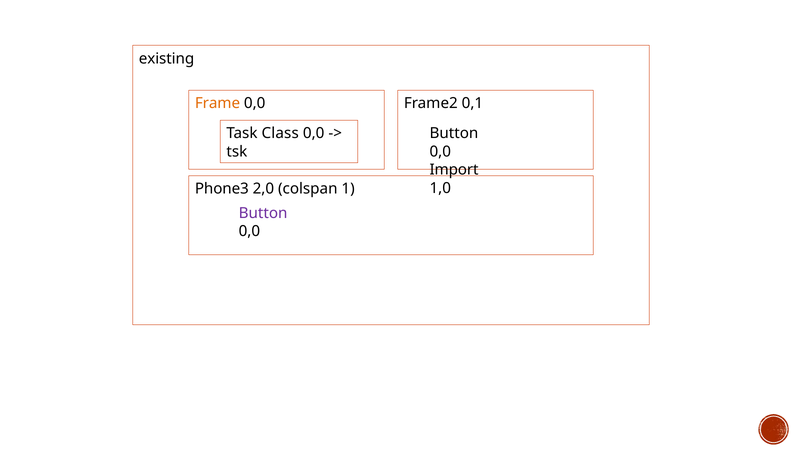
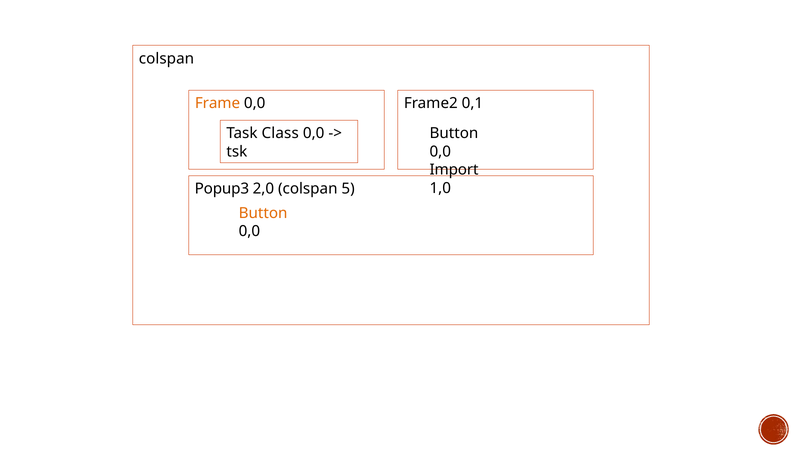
existing at (167, 59): existing -> colspan
Phone3: Phone3 -> Popup3
1: 1 -> 5
Button at (263, 213) colour: purple -> orange
